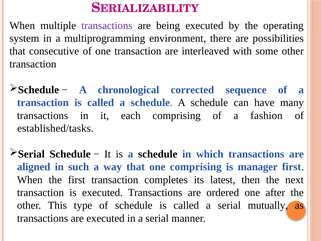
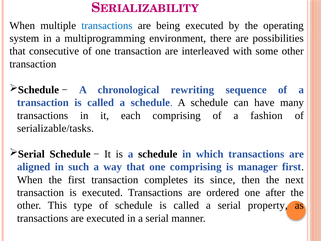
transactions at (107, 25) colour: purple -> blue
corrected: corrected -> rewriting
established/tasks: established/tasks -> serializable/tasks
latest: latest -> since
mutually: mutually -> property
